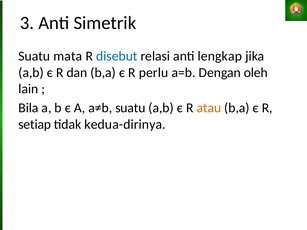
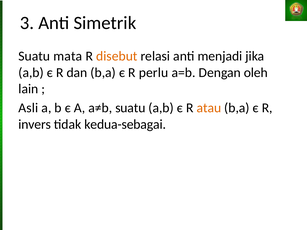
disebut colour: blue -> orange
lengkap: lengkap -> menjadi
Bila: Bila -> Asli
setiap: setiap -> invers
kedua-dirinya: kedua-dirinya -> kedua-sebagai
